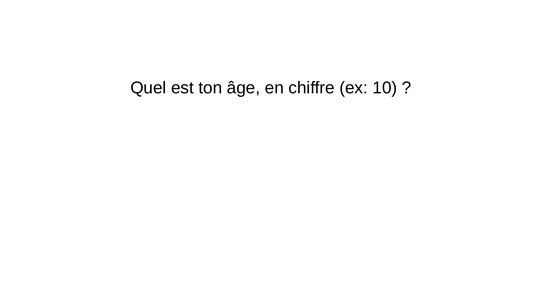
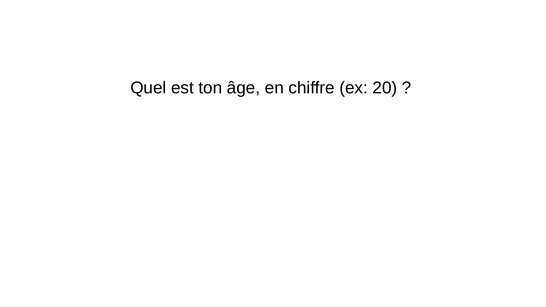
10: 10 -> 20
